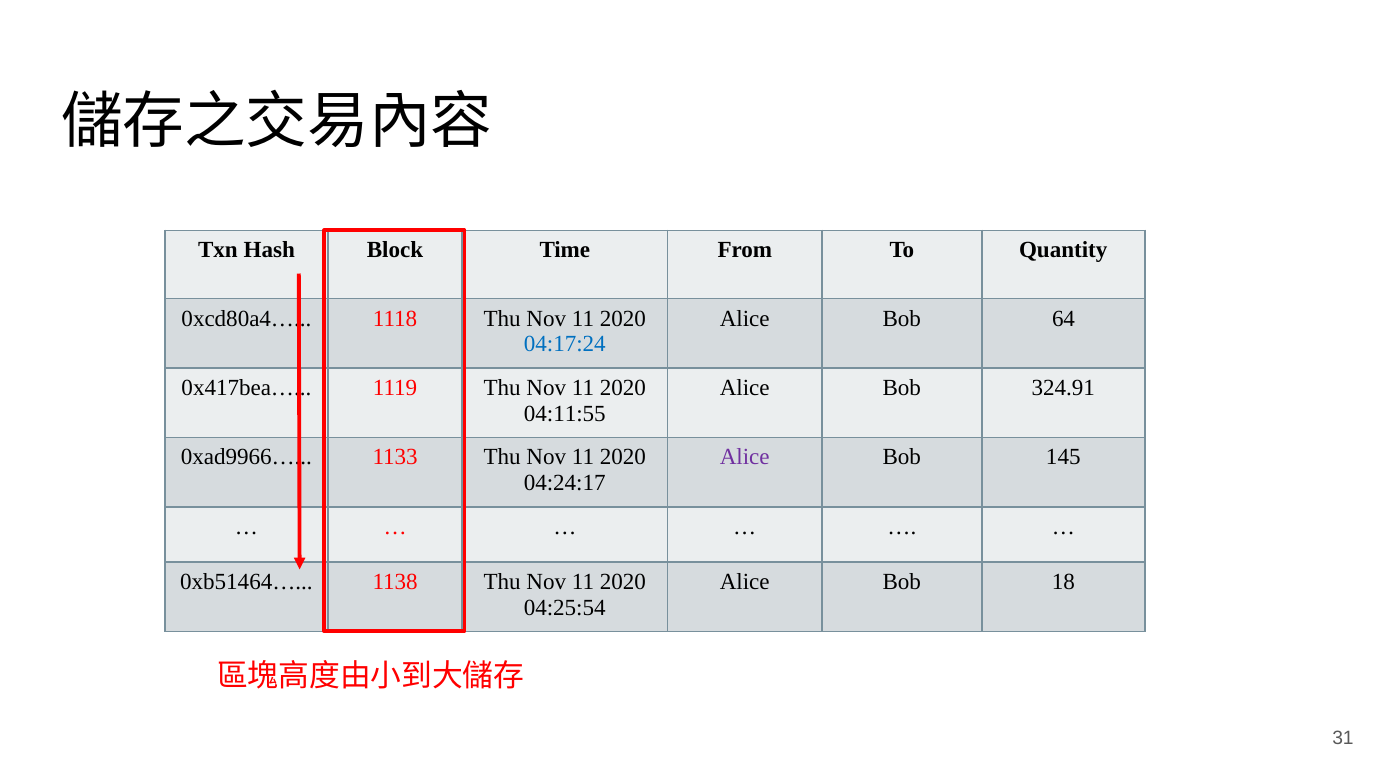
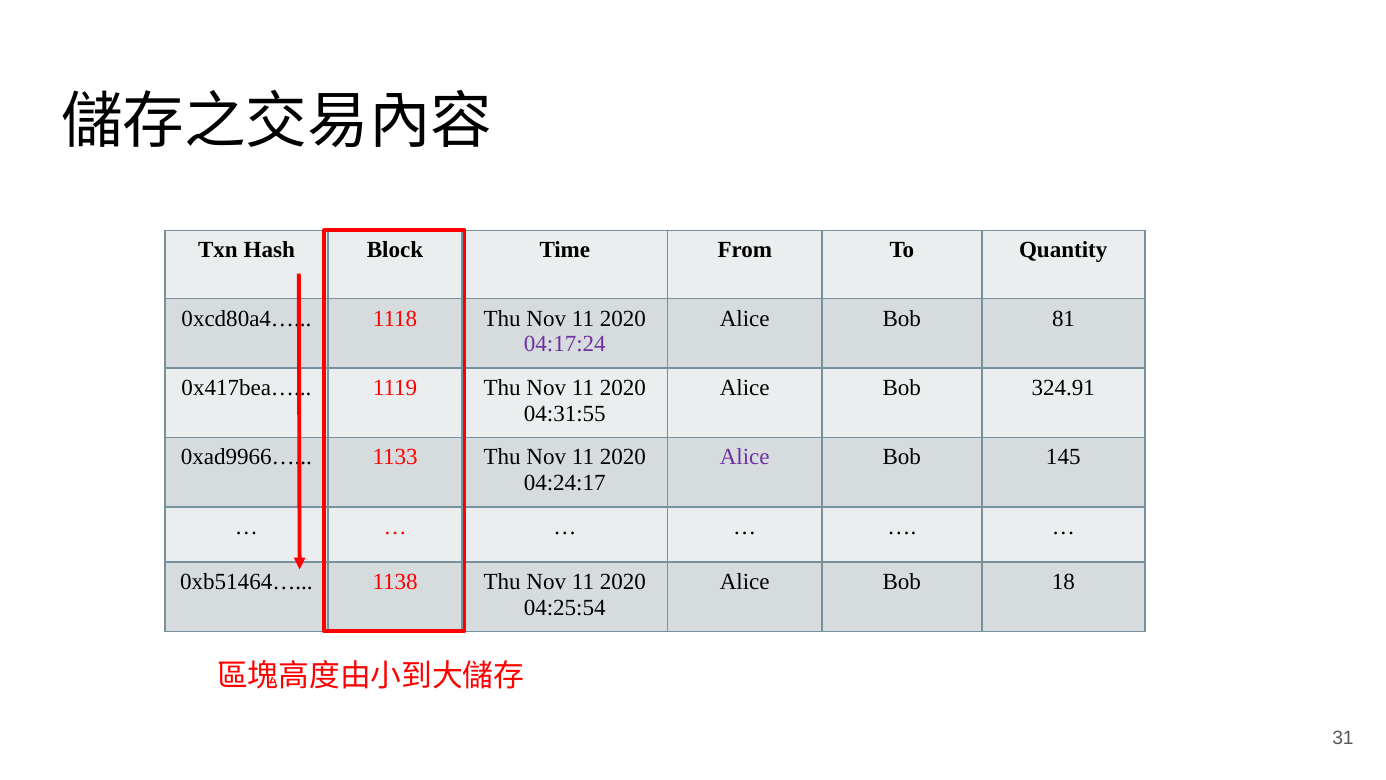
64: 64 -> 81
04:17:24 colour: blue -> purple
04:11:55: 04:11:55 -> 04:31:55
